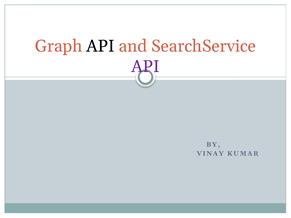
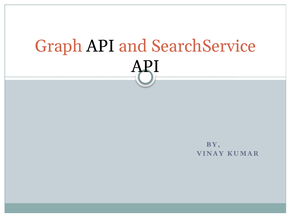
API at (145, 67) colour: purple -> black
